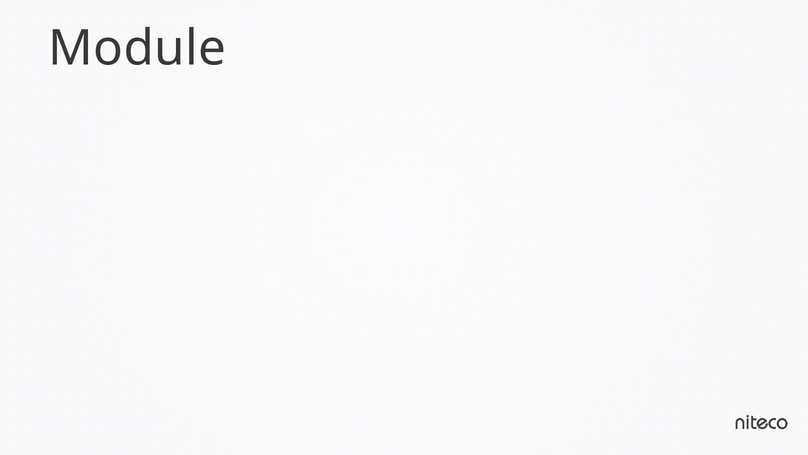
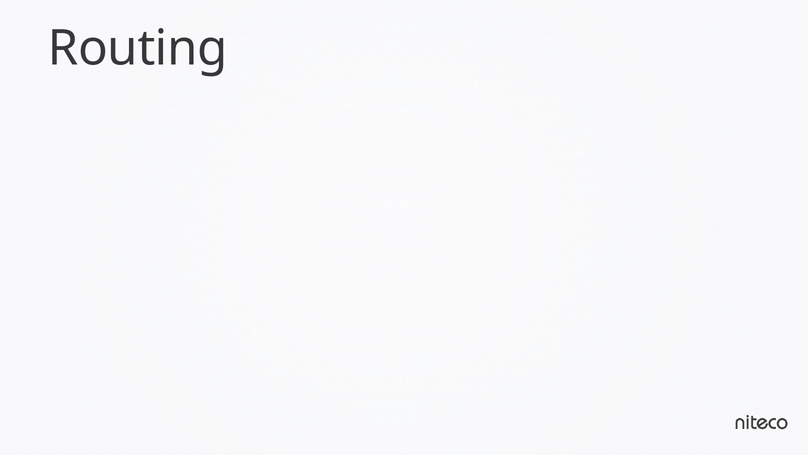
Module: Module -> Routing
